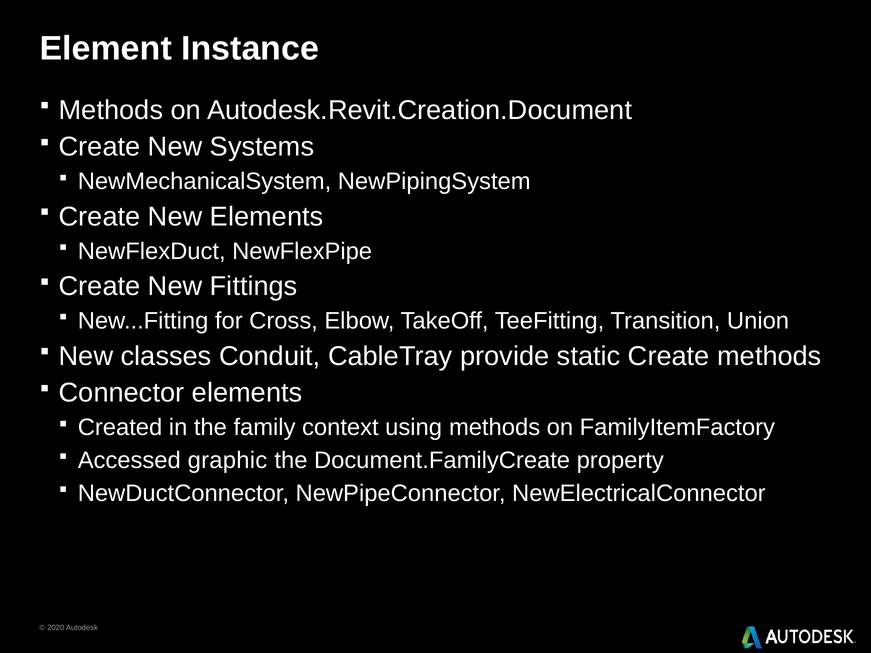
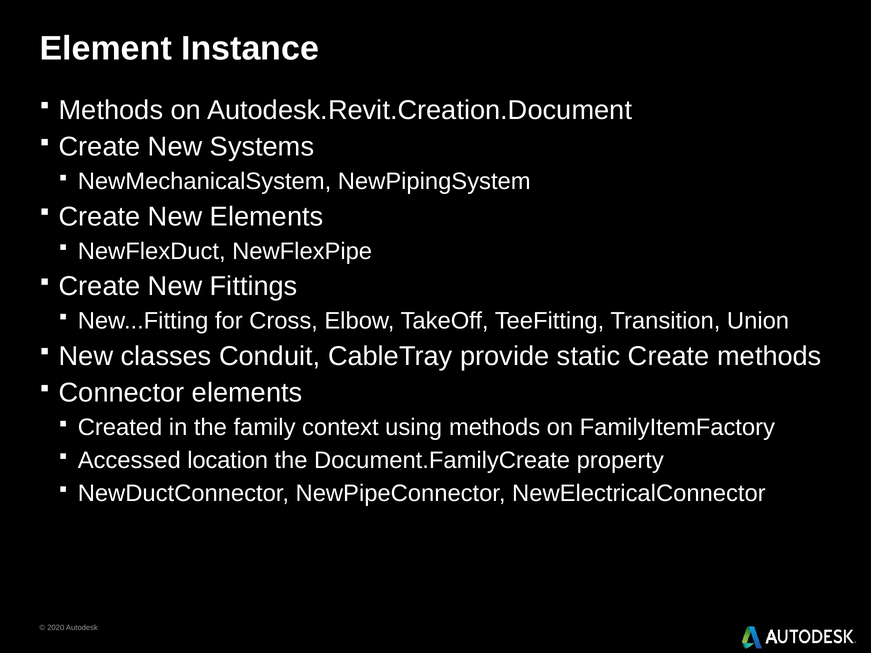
graphic: graphic -> location
